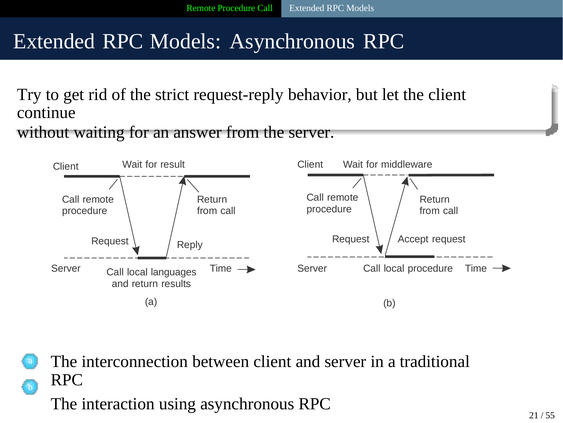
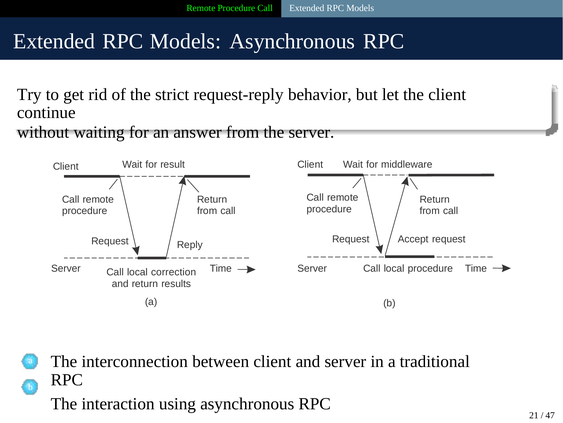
languages: languages -> correction
55: 55 -> 47
